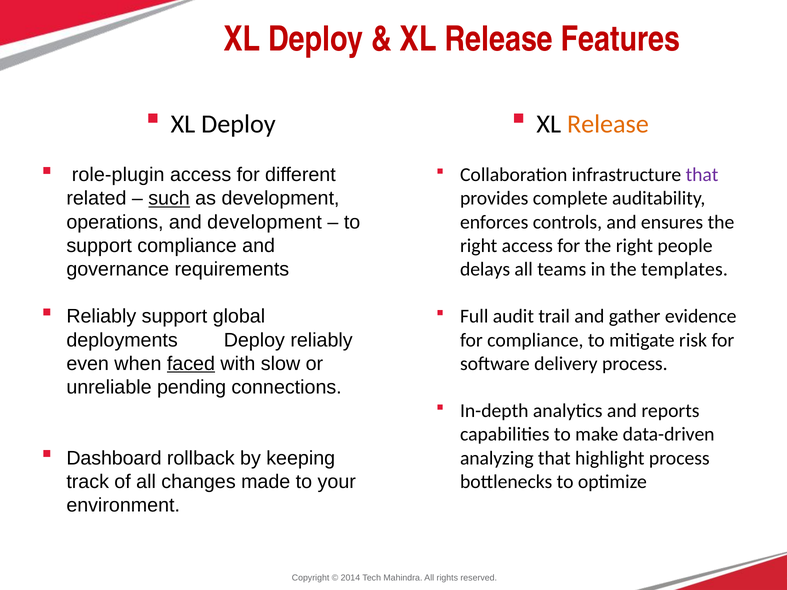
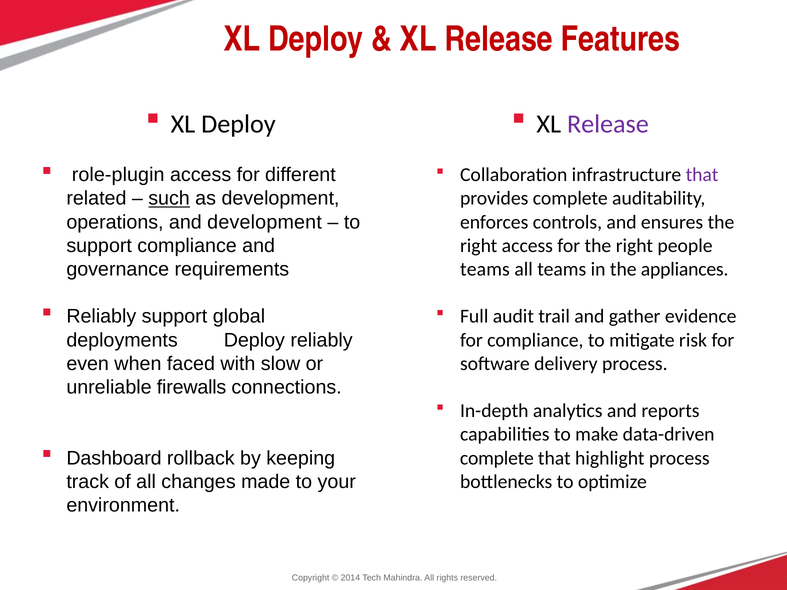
Release at (608, 124) colour: orange -> purple
delays at (485, 269): delays -> teams
templates: templates -> appliances
faced underline: present -> none
pending: pending -> firewalls
analyzing at (497, 458): analyzing -> complete
